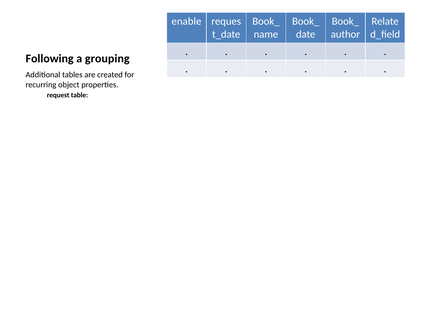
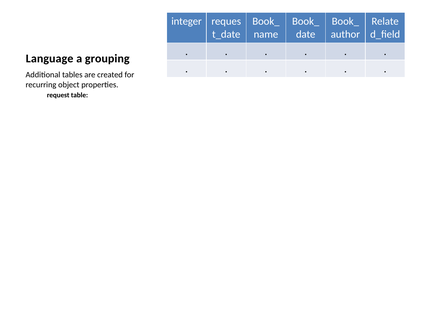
enable: enable -> integer
Following: Following -> Language
